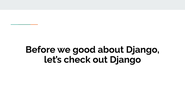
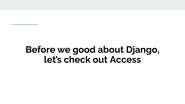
out Django: Django -> Access
